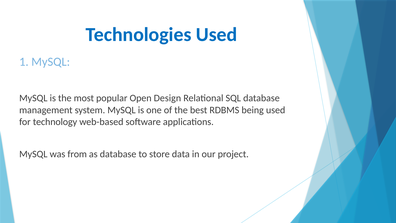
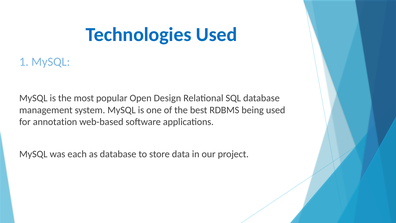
technology: technology -> annotation
from: from -> each
